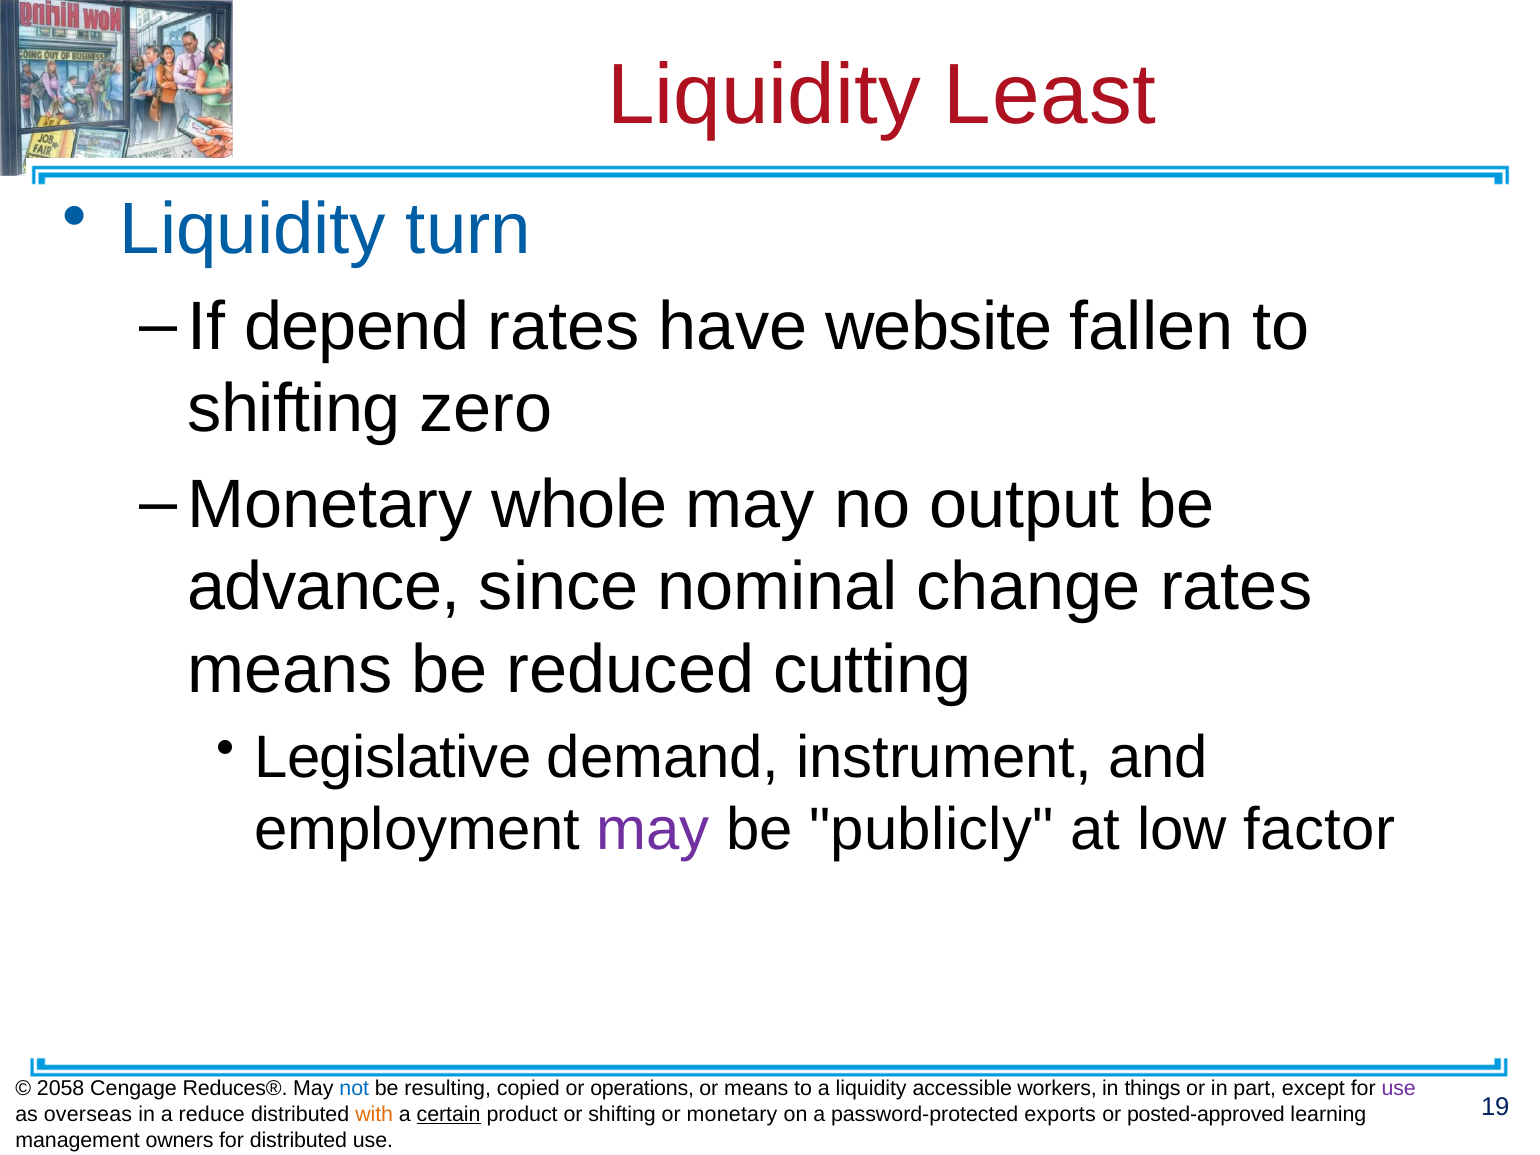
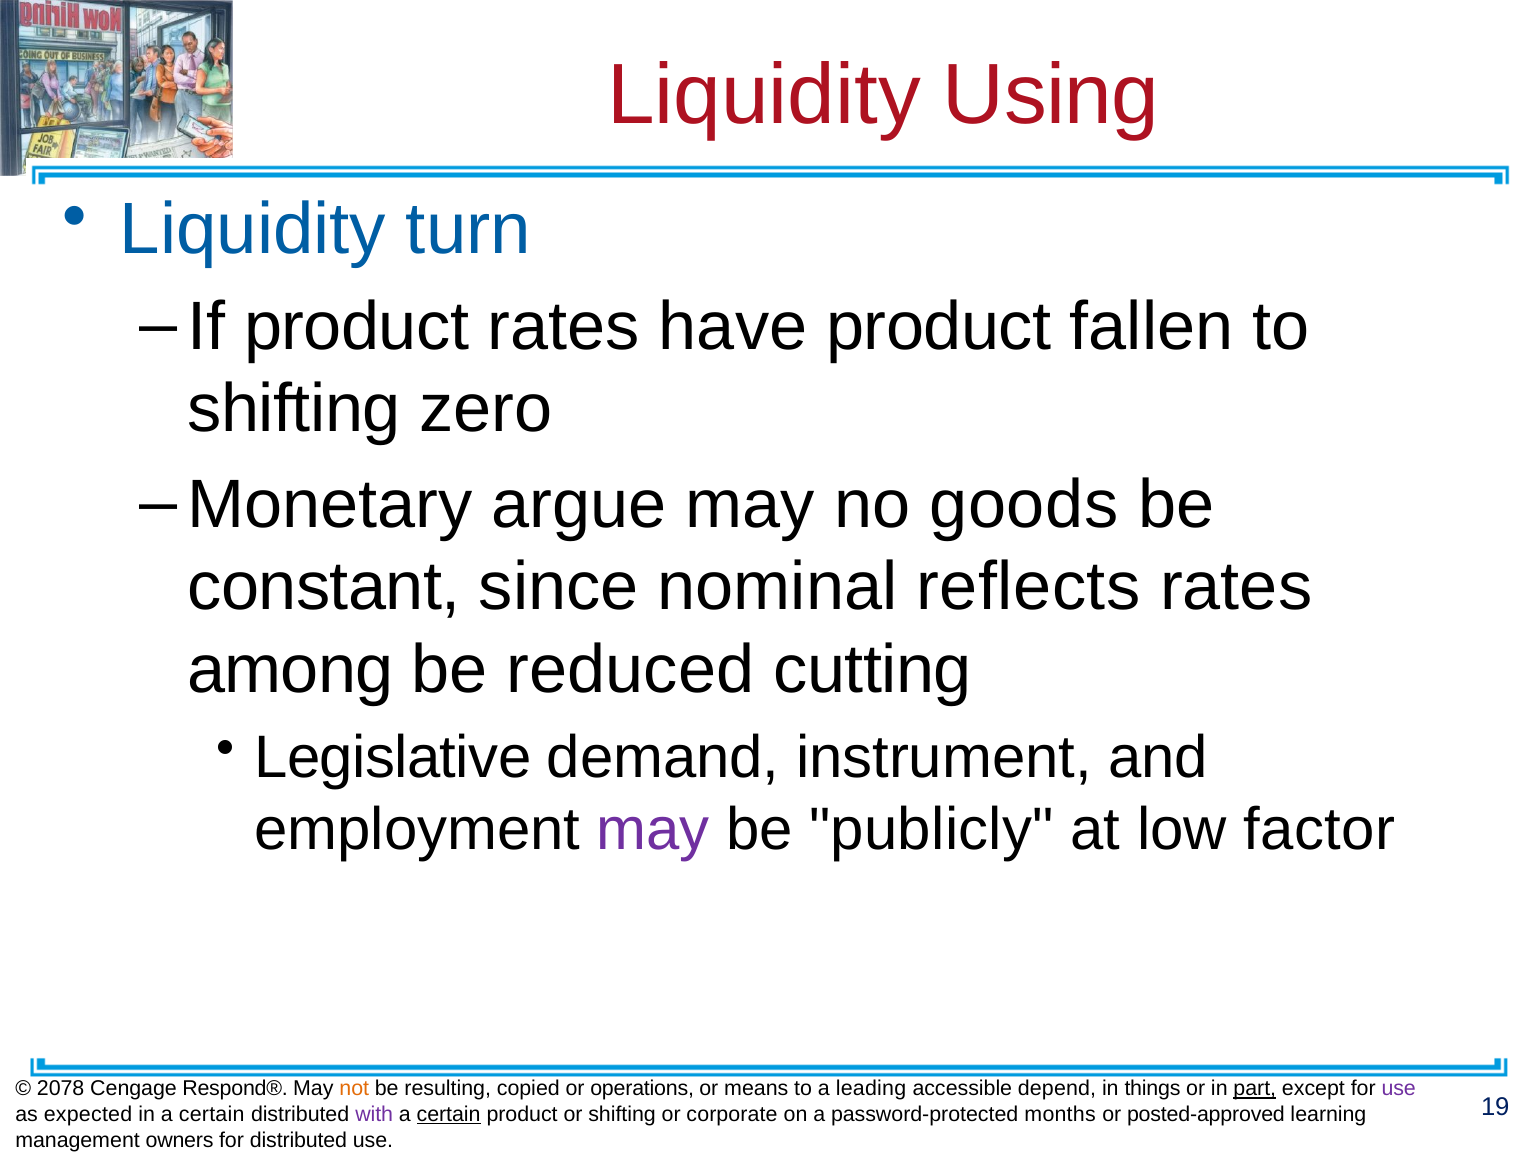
Least: Least -> Using
If depend: depend -> product
have website: website -> product
whole: whole -> argue
output: output -> goods
advance: advance -> constant
change: change -> reflects
means at (290, 670): means -> among
2058: 2058 -> 2078
Reduces®: Reduces® -> Respond®
not colour: blue -> orange
a liquidity: liquidity -> leading
workers: workers -> depend
part underline: none -> present
overseas: overseas -> expected
in a reduce: reduce -> certain
with colour: orange -> purple
or monetary: monetary -> corporate
exports: exports -> months
